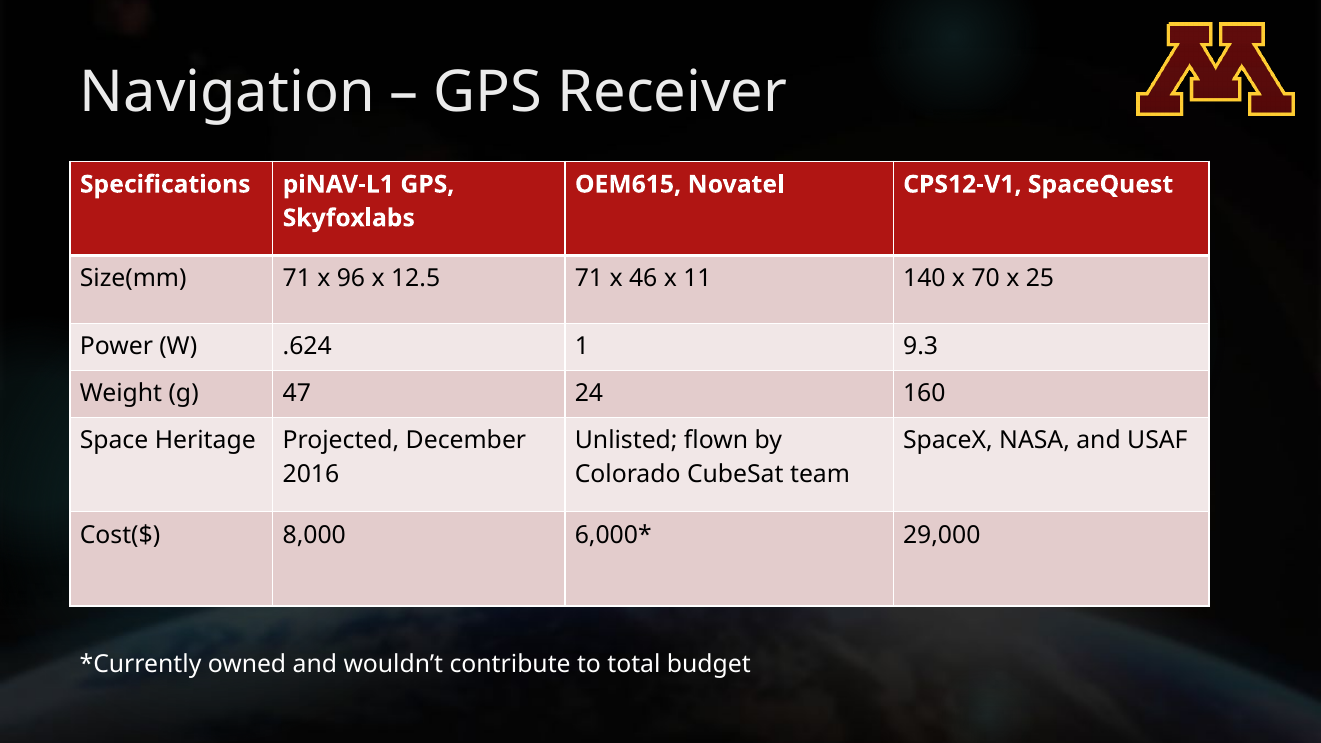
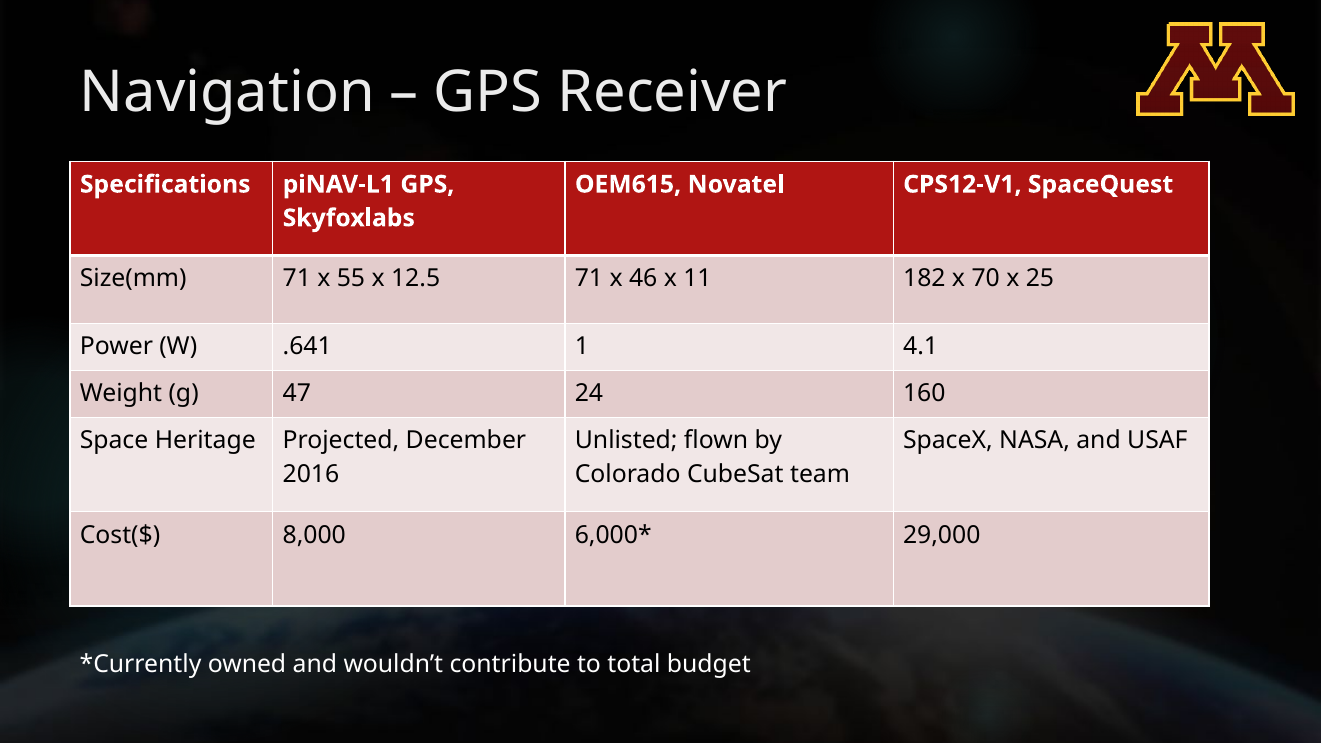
96: 96 -> 55
140: 140 -> 182
.624: .624 -> .641
9.3: 9.3 -> 4.1
